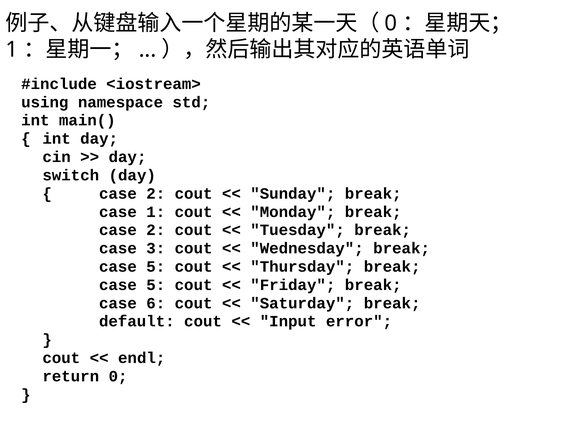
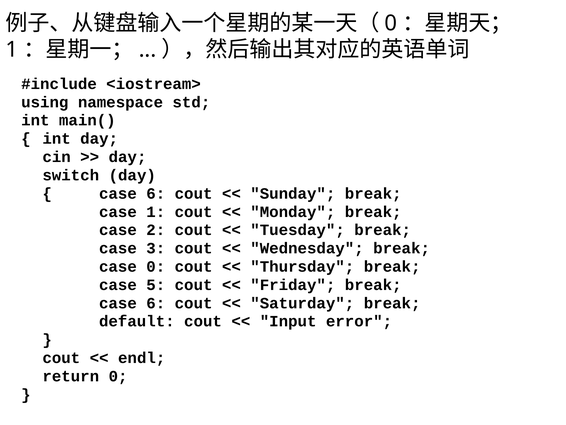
2 at (156, 193): 2 -> 6
5 at (156, 266): 5 -> 0
